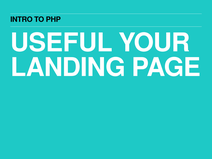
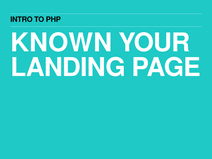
USEFUL: USEFUL -> KNOWN
